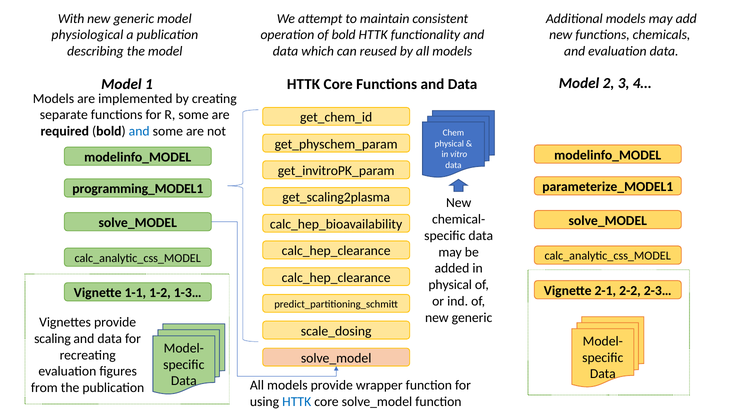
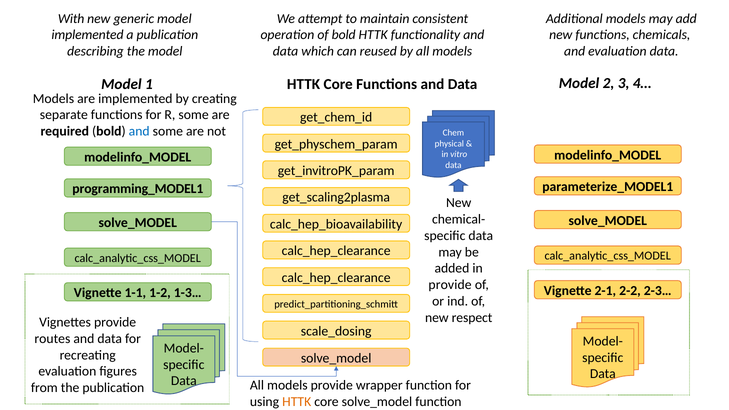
physiological at (87, 35): physiological -> implemented
physical at (450, 285): physical -> provide
generic at (472, 318): generic -> respect
scaling: scaling -> routes
HTTK at (297, 402) colour: blue -> orange
